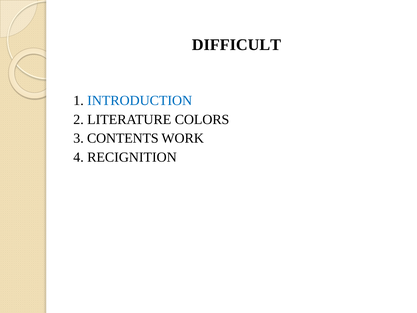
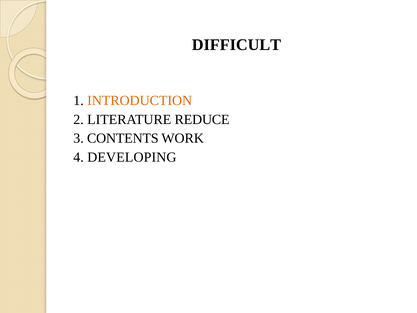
INTRODUCTION colour: blue -> orange
COLORS: COLORS -> REDUCE
RECIGNITION: RECIGNITION -> DEVELOPING
